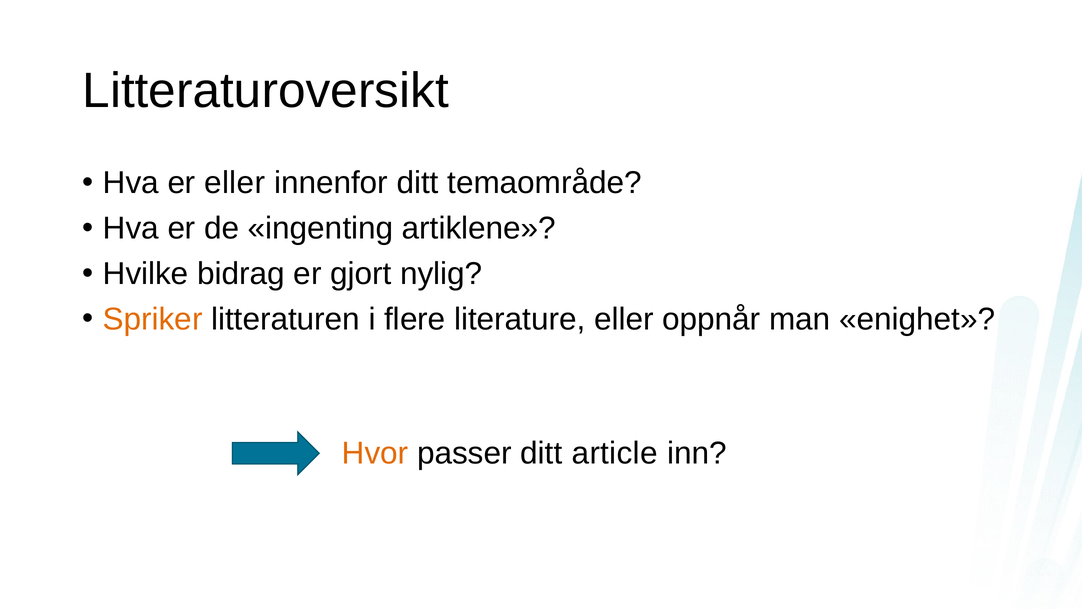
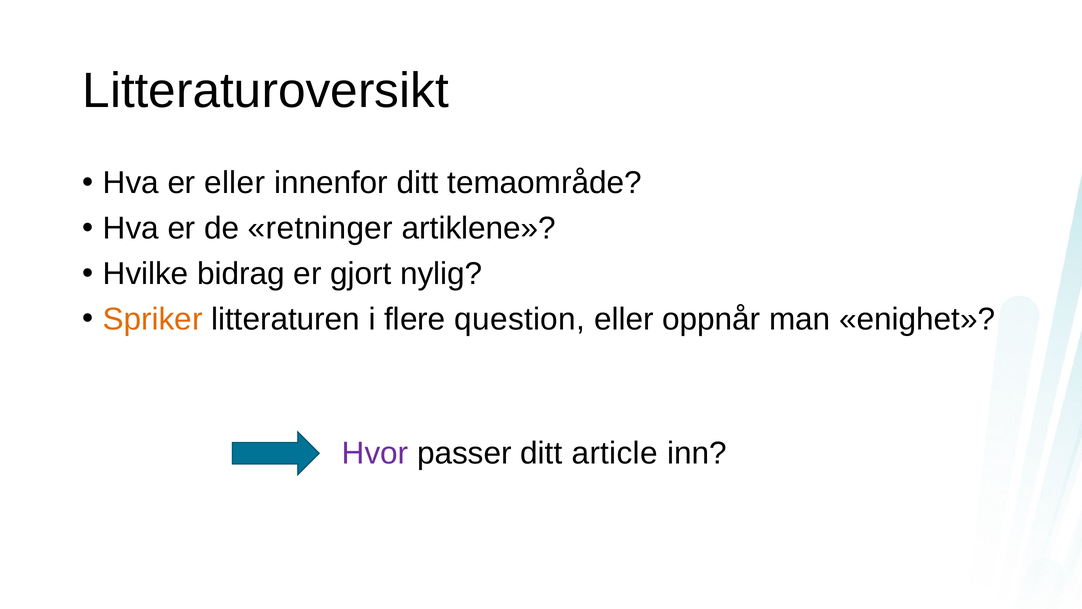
ingenting: ingenting -> retninger
literature: literature -> question
Hvor colour: orange -> purple
